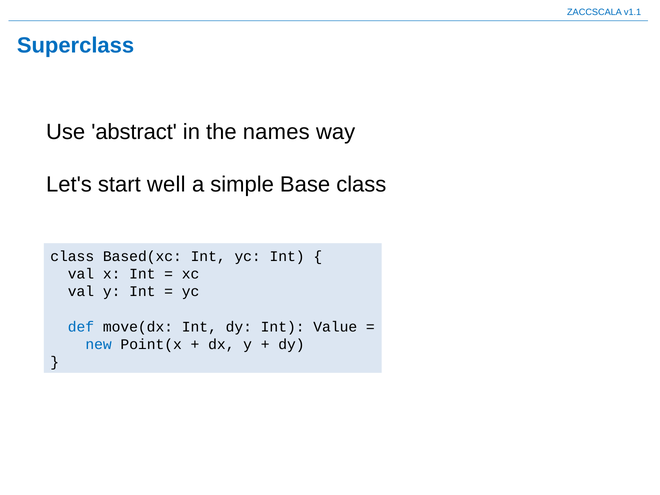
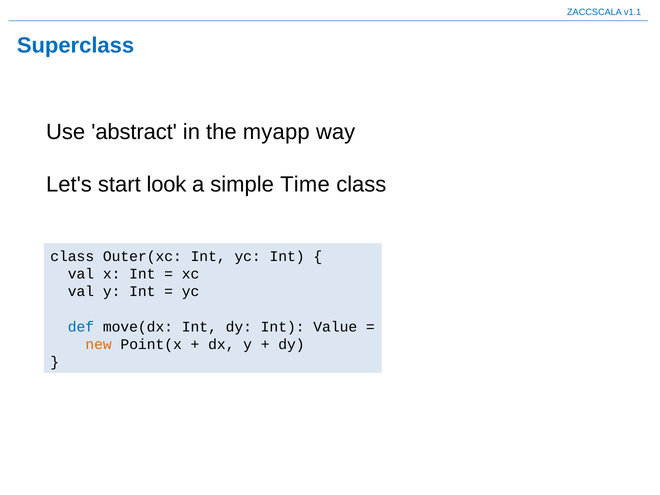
names: names -> myapp
well: well -> look
Base: Base -> Time
Based(xc: Based(xc -> Outer(xc
new colour: blue -> orange
